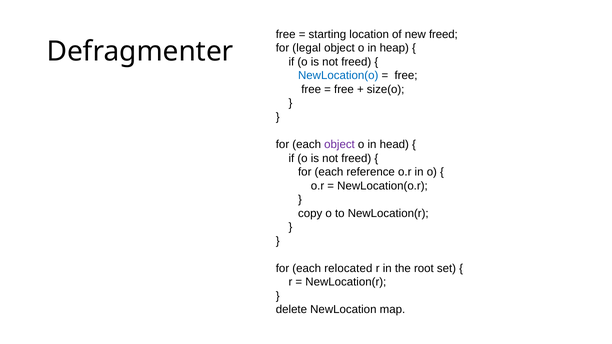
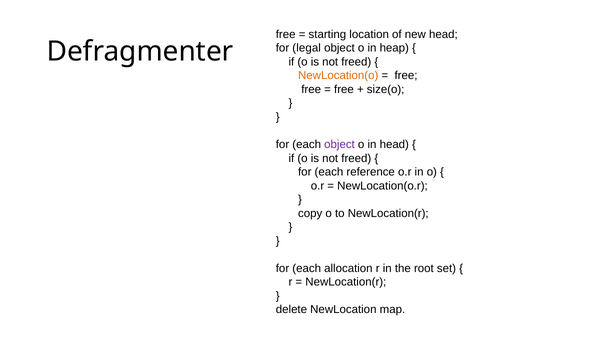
new freed: freed -> head
NewLocation(o colour: blue -> orange
relocated: relocated -> allocation
